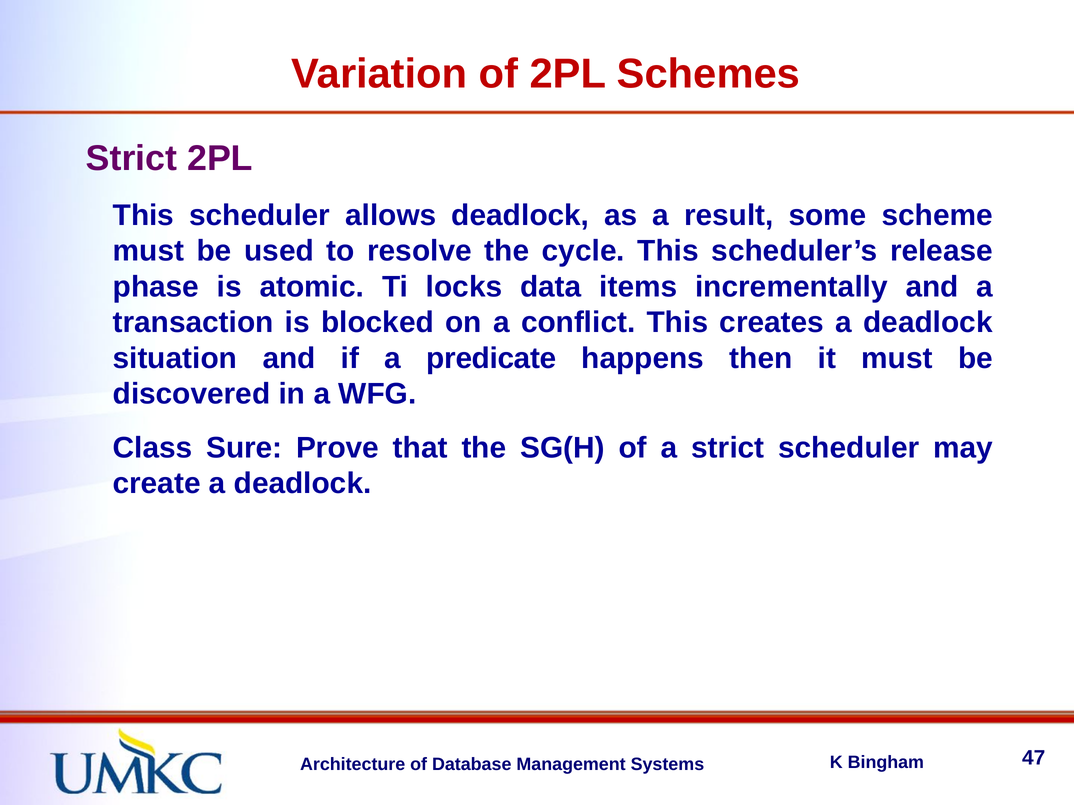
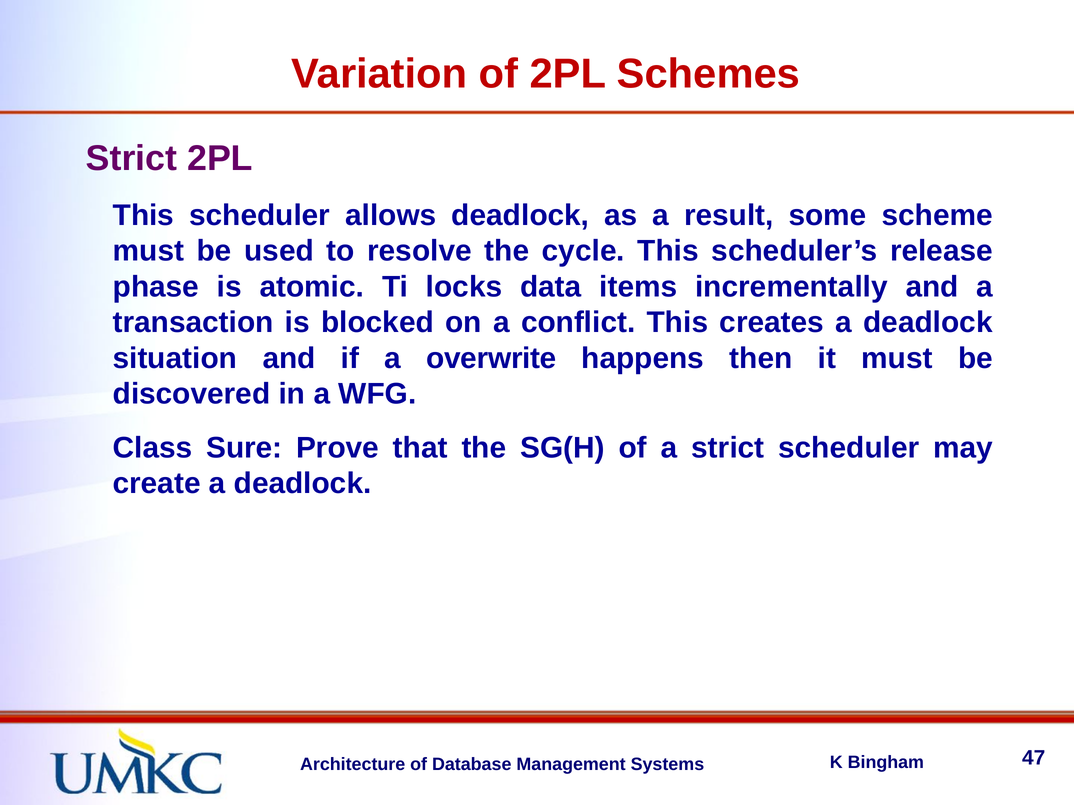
predicate: predicate -> overwrite
